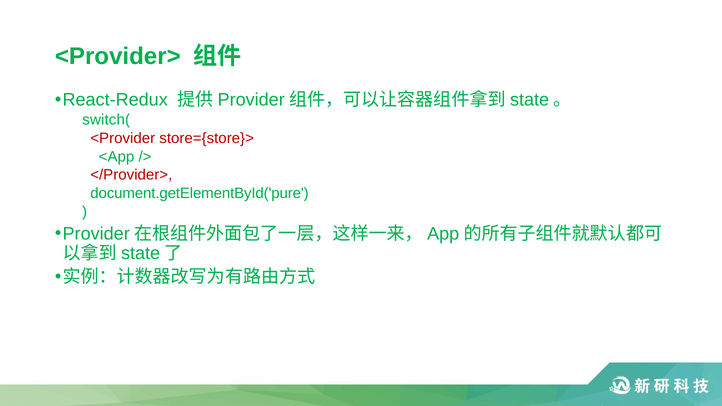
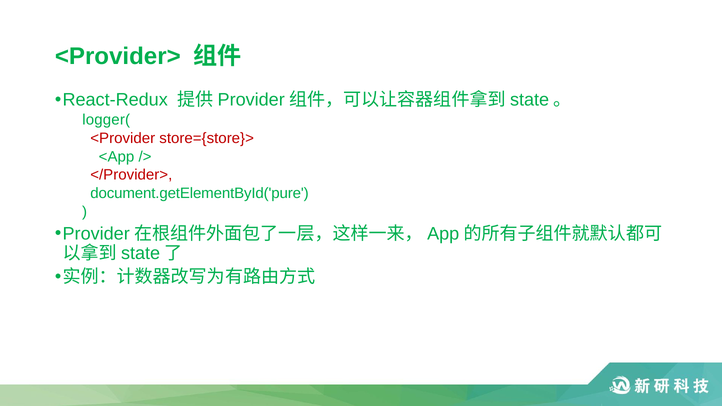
switch(: switch( -> logger(
